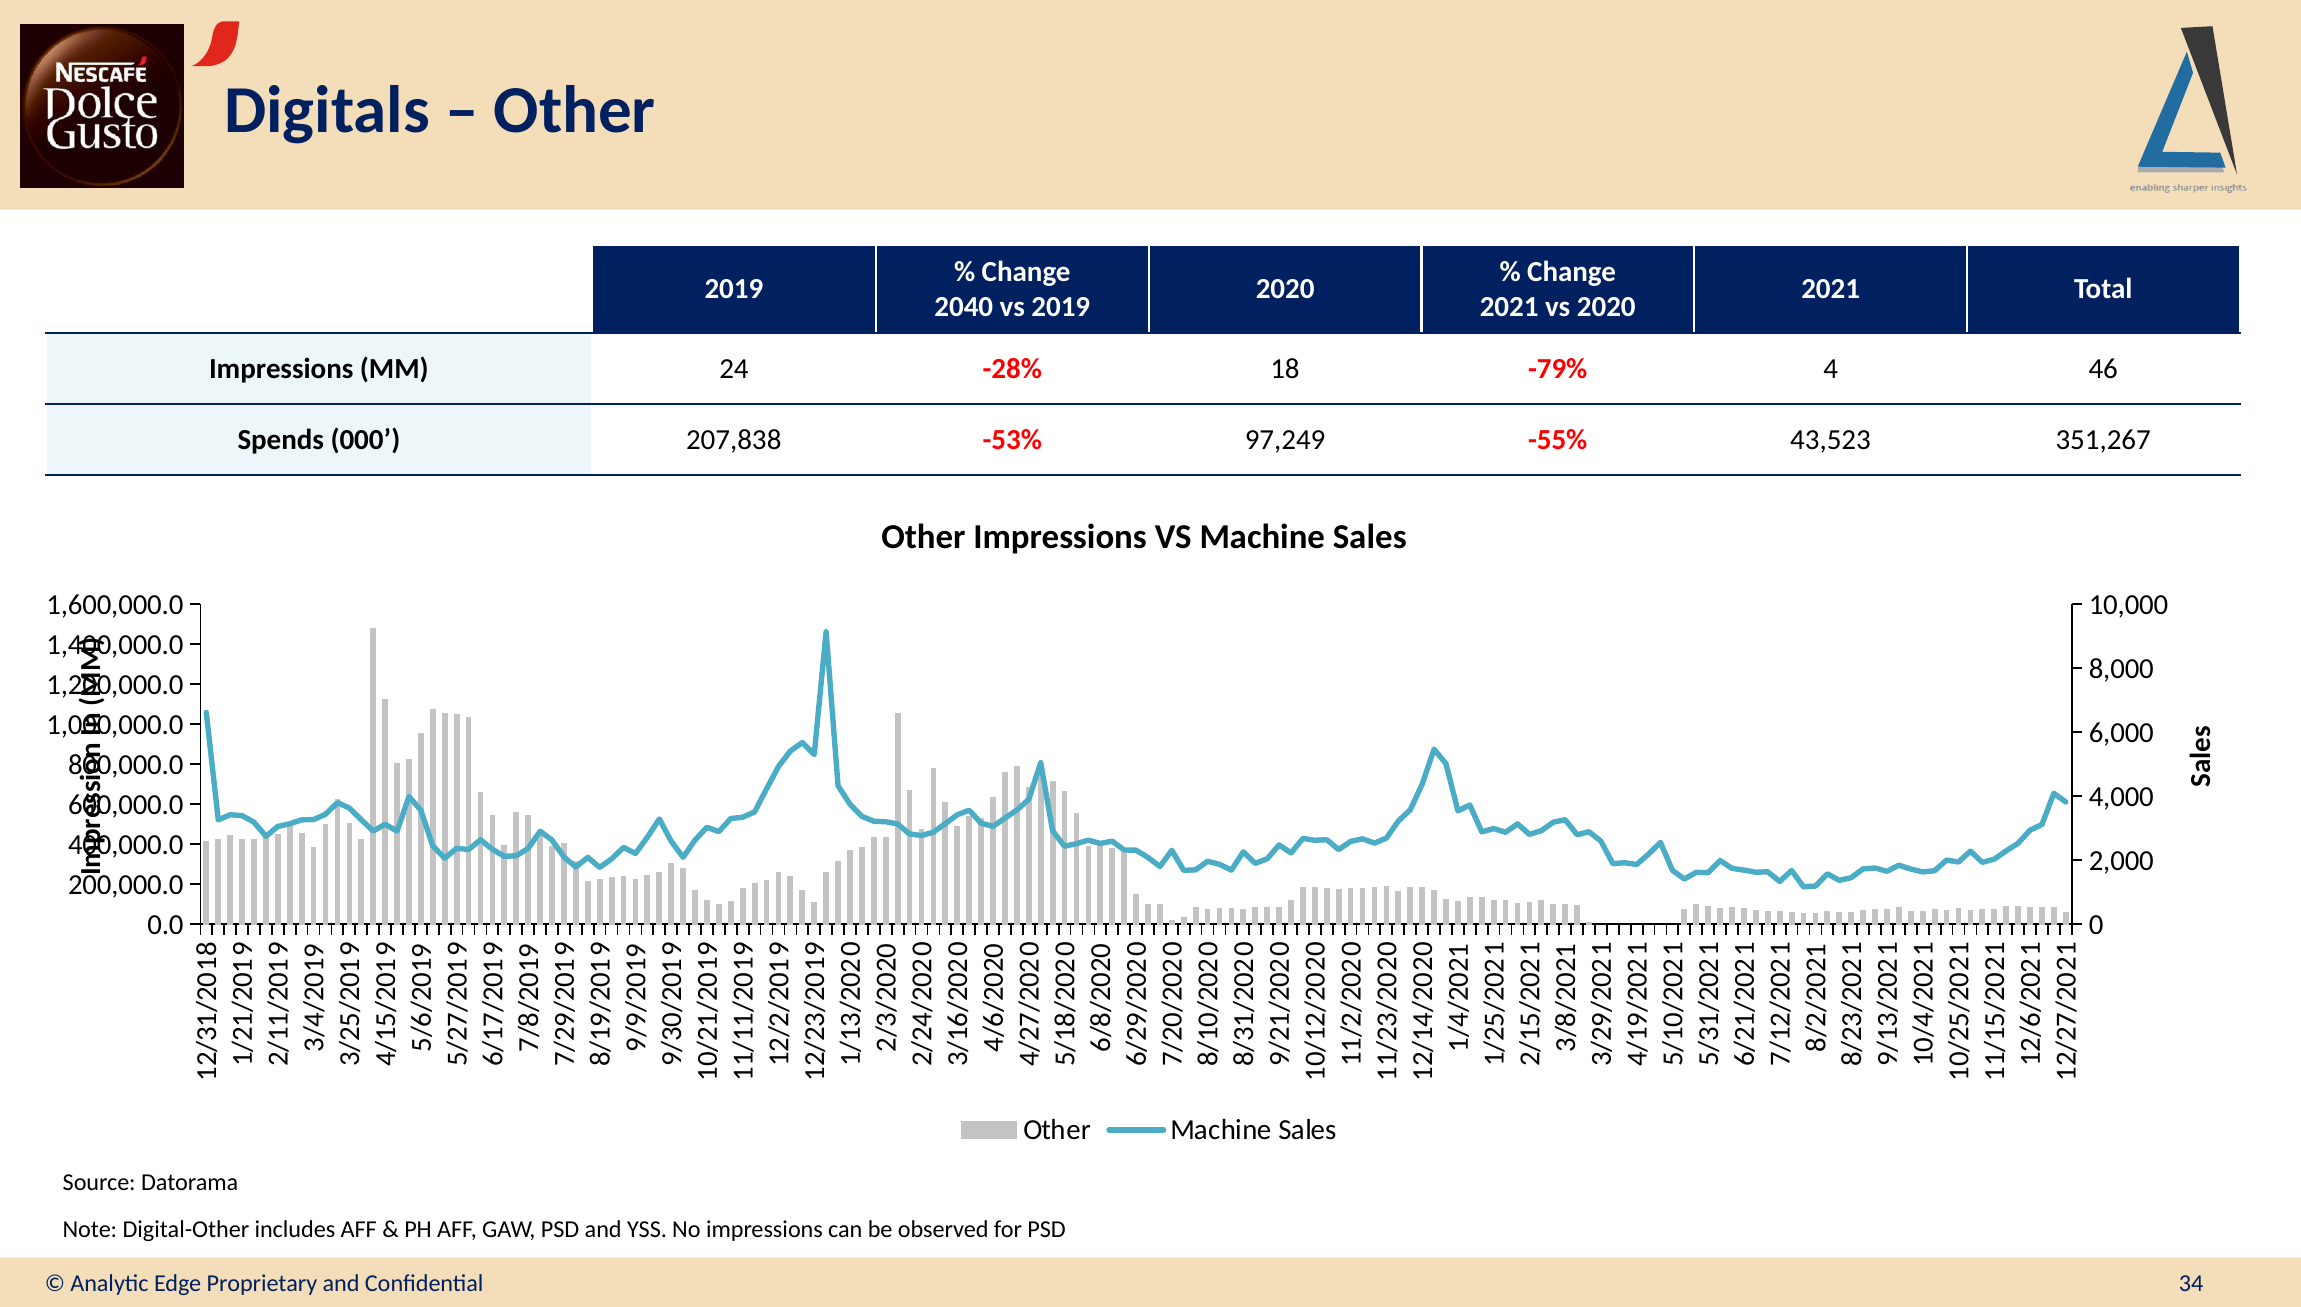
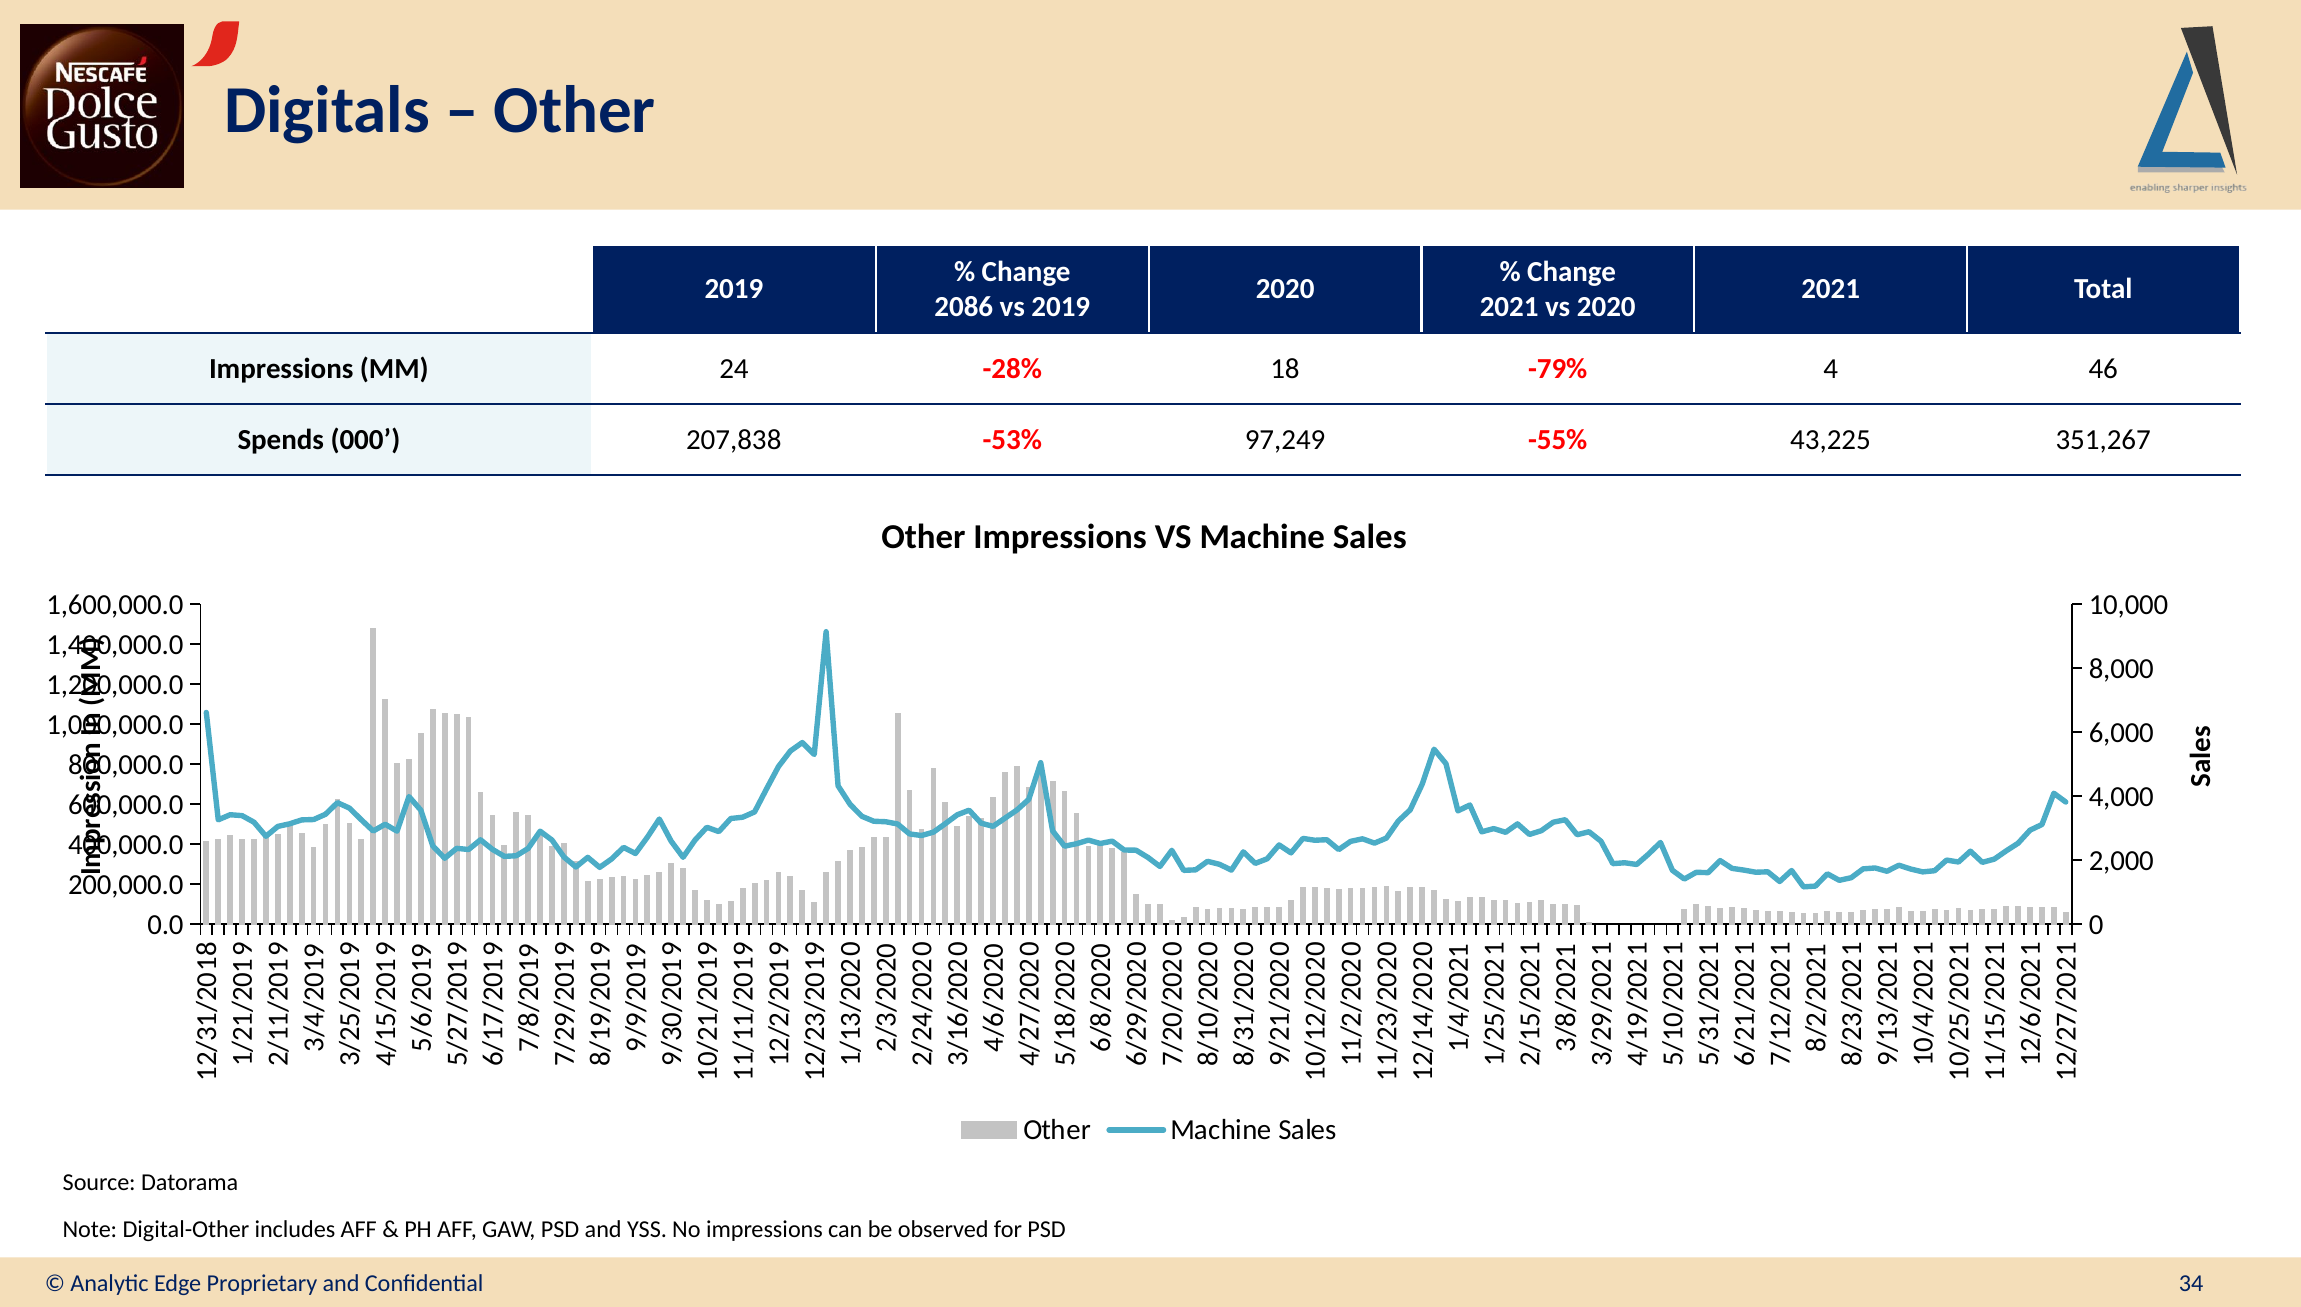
2040: 2040 -> 2086
43,523: 43,523 -> 43,225
